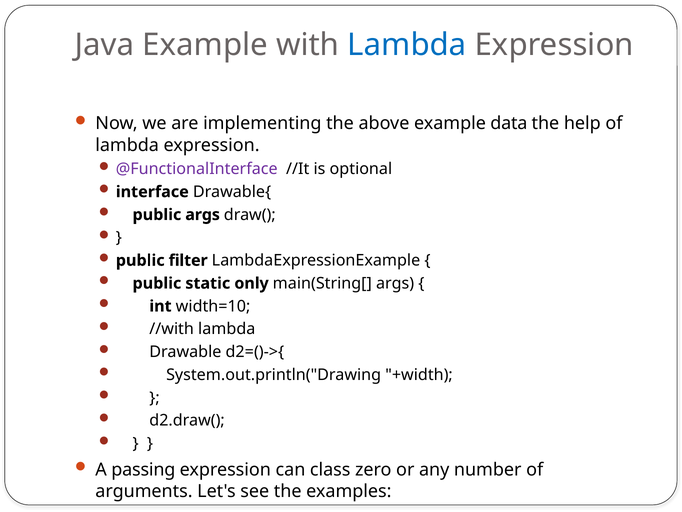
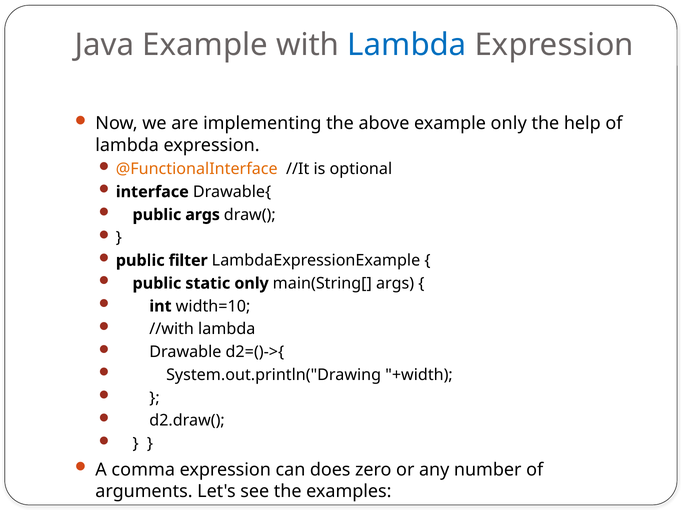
example data: data -> only
@FunctionalInterface colour: purple -> orange
passing: passing -> comma
class: class -> does
